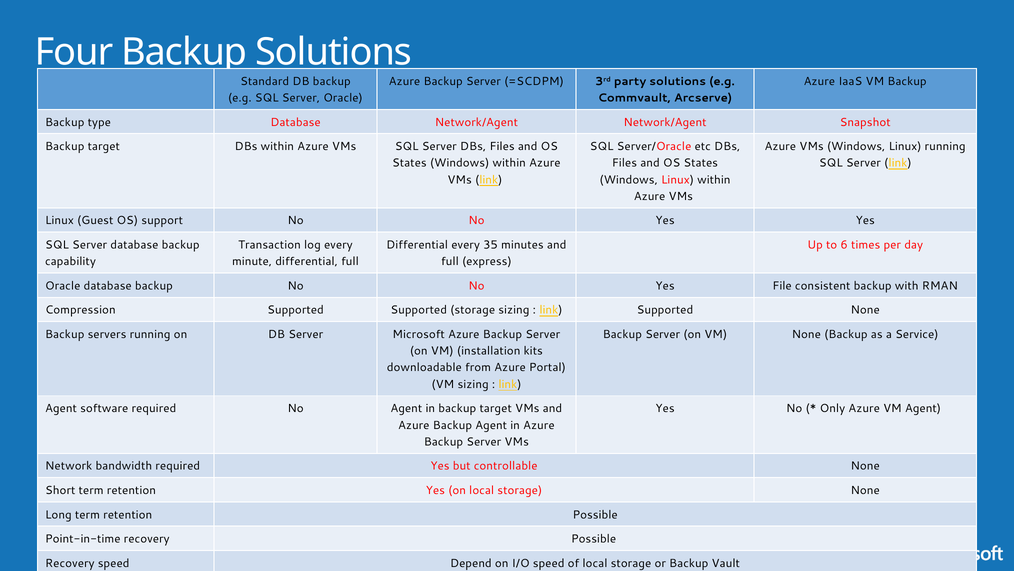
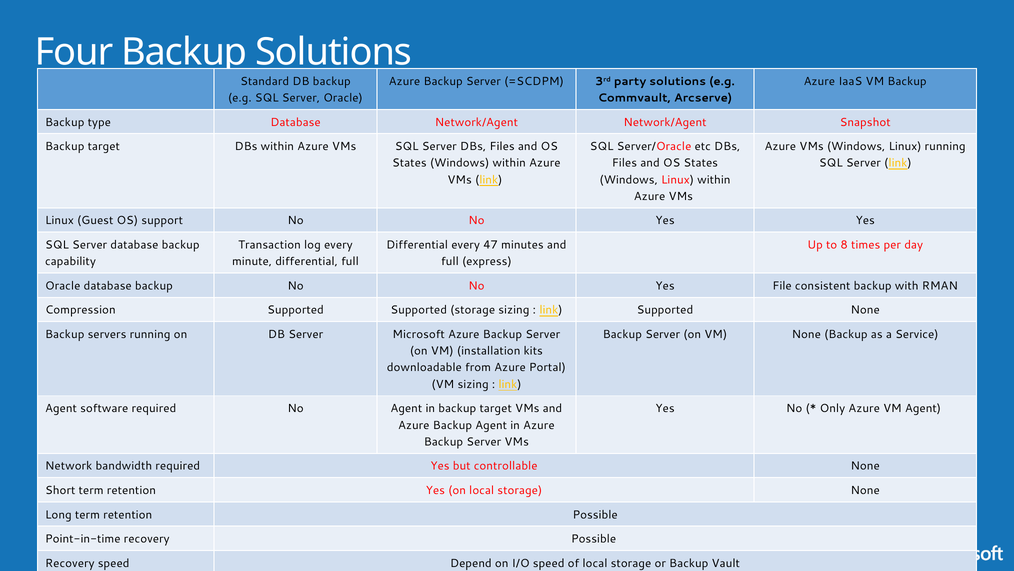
35: 35 -> 47
6: 6 -> 8
